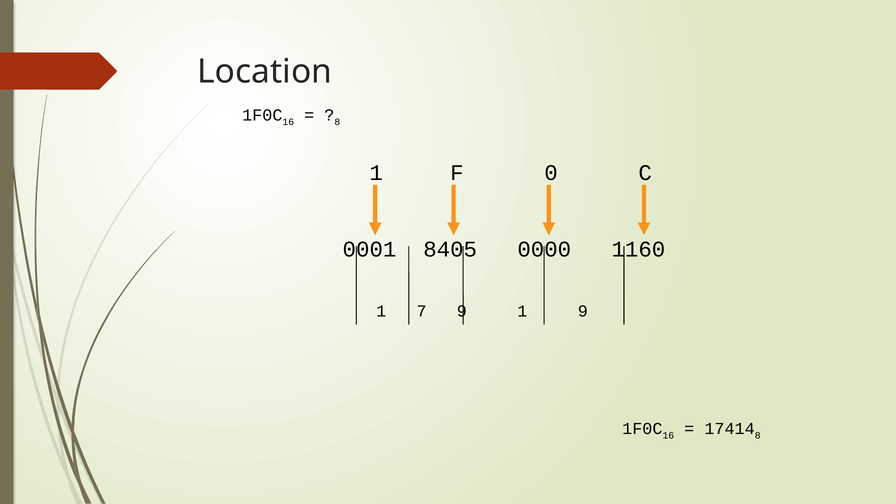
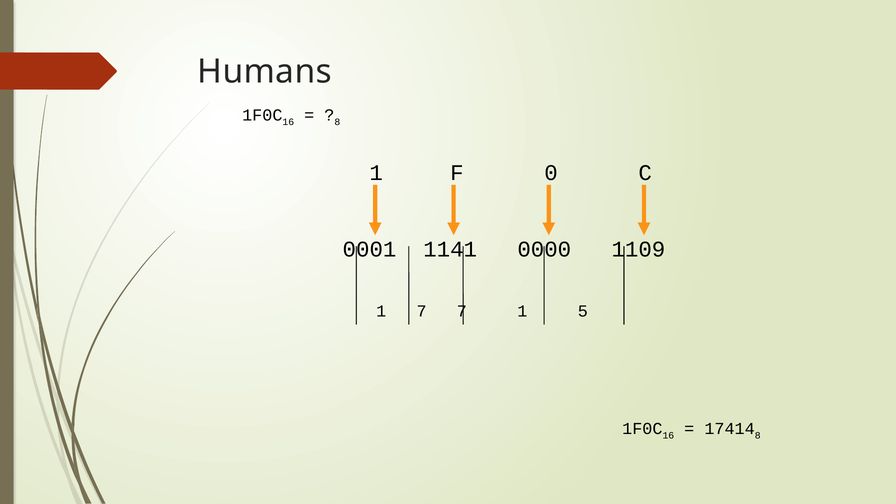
Location: Location -> Humans
8405: 8405 -> 1141
1160: 1160 -> 1109
7 9: 9 -> 7
1 9: 9 -> 5
